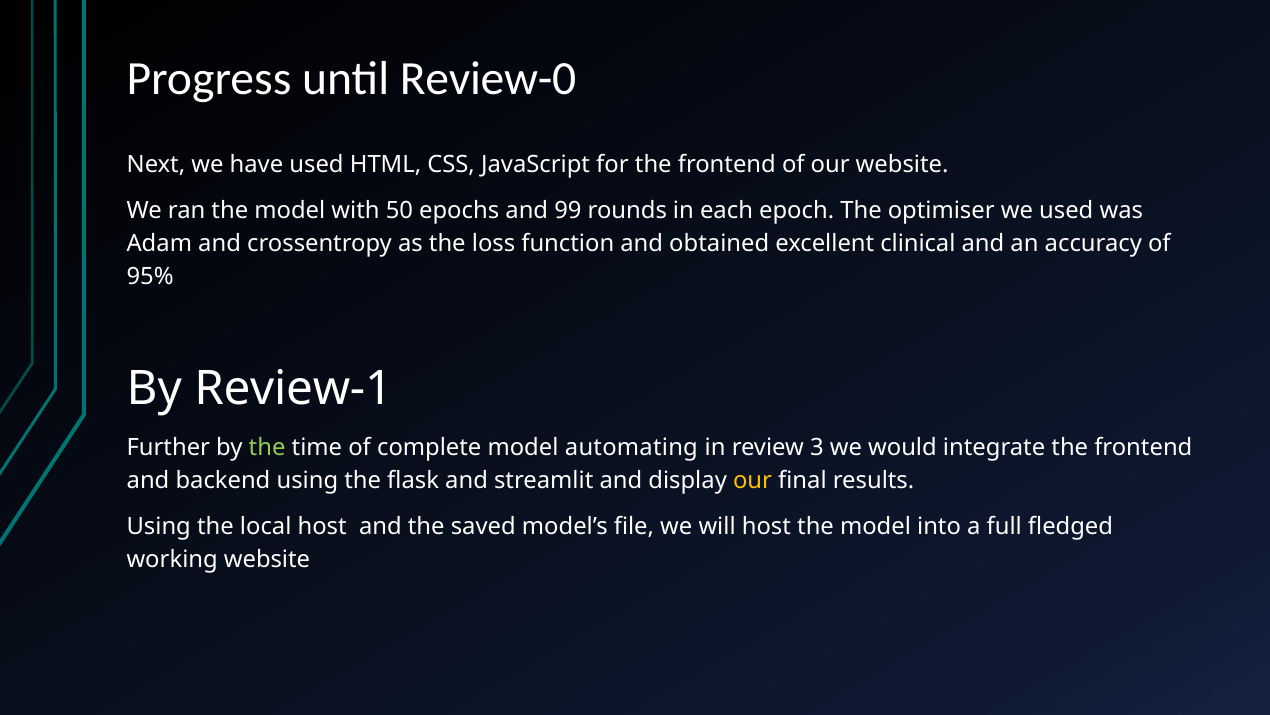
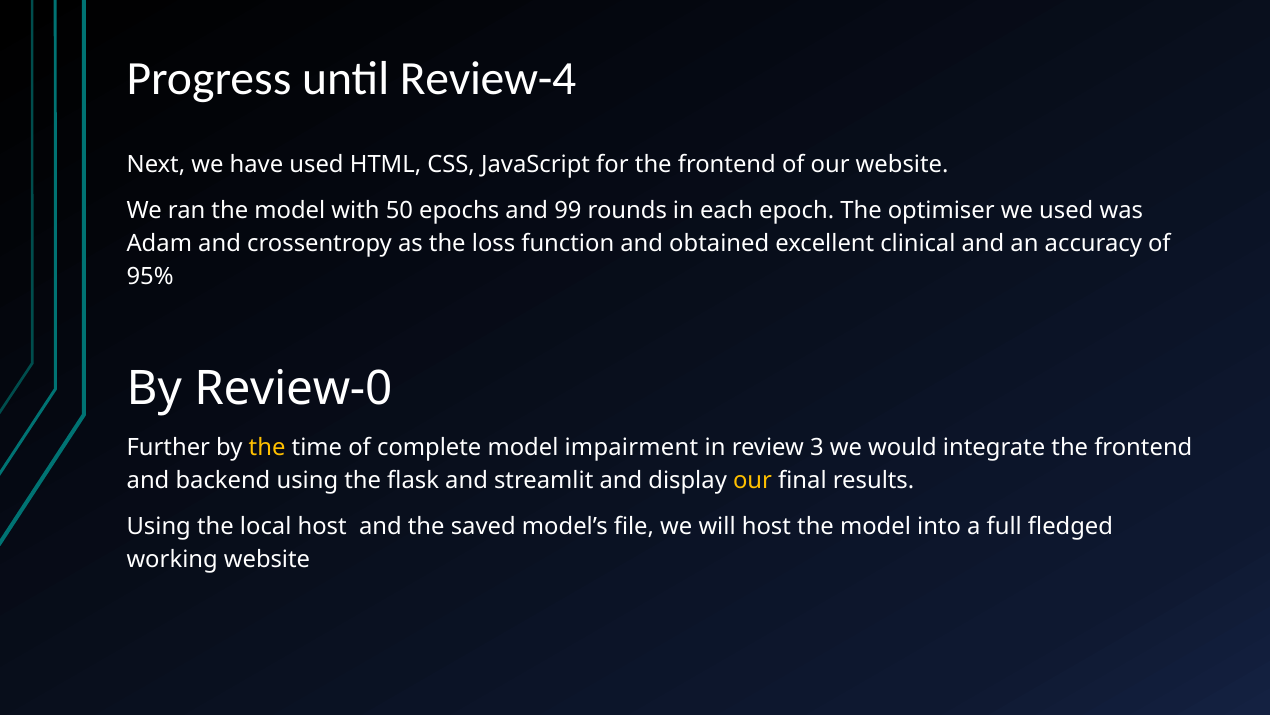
Review-0: Review-0 -> Review-4
Review-1: Review-1 -> Review-0
the at (267, 448) colour: light green -> yellow
automating: automating -> impairment
